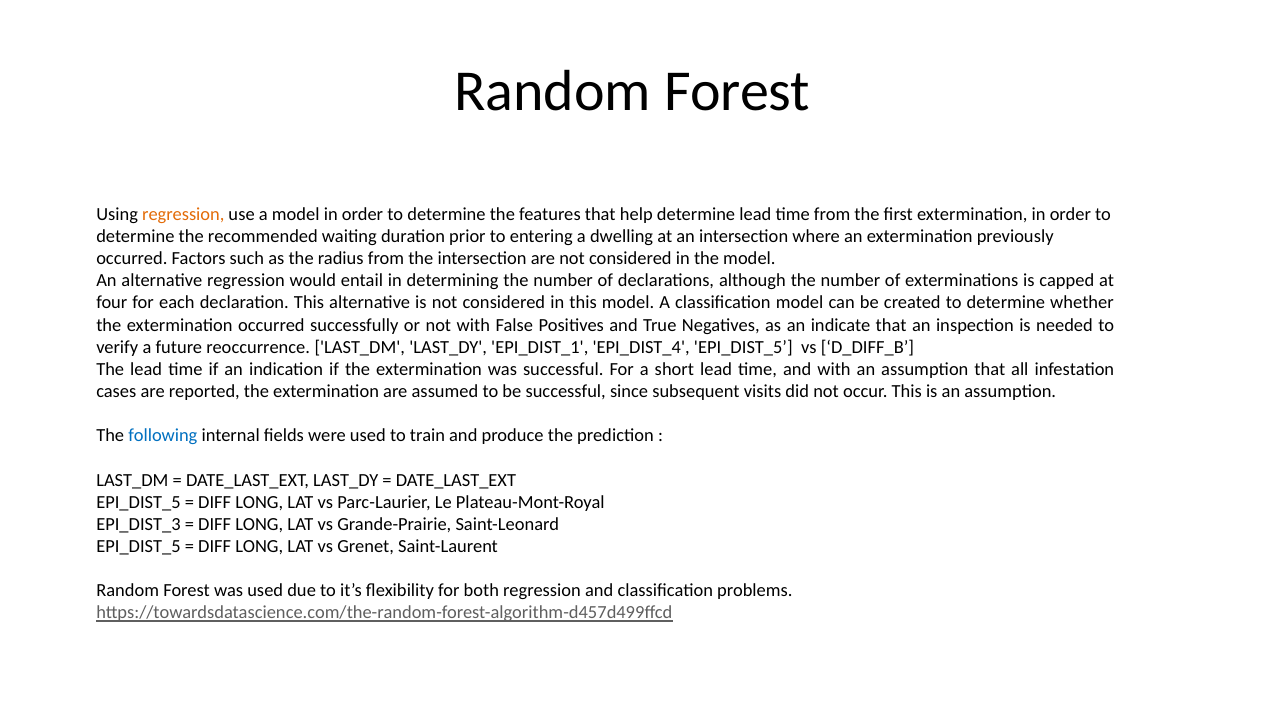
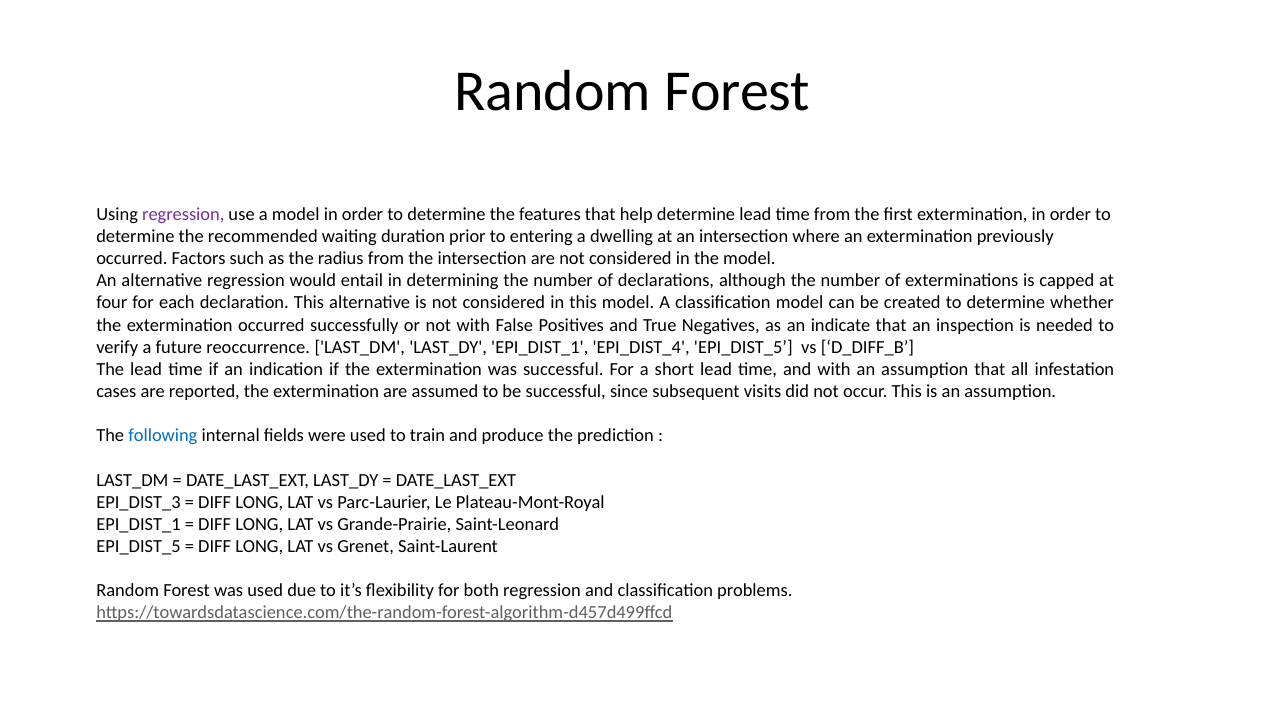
regression at (183, 215) colour: orange -> purple
EPI_DIST_5 at (138, 502): EPI_DIST_5 -> EPI_DIST_3
EPI_DIST_3 at (138, 525): EPI_DIST_3 -> EPI_DIST_1
